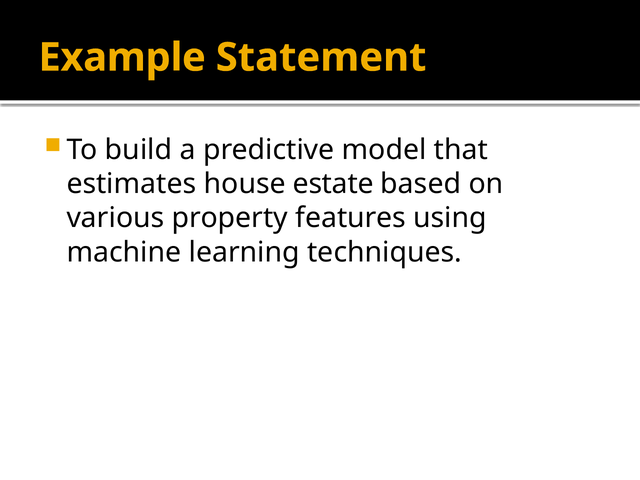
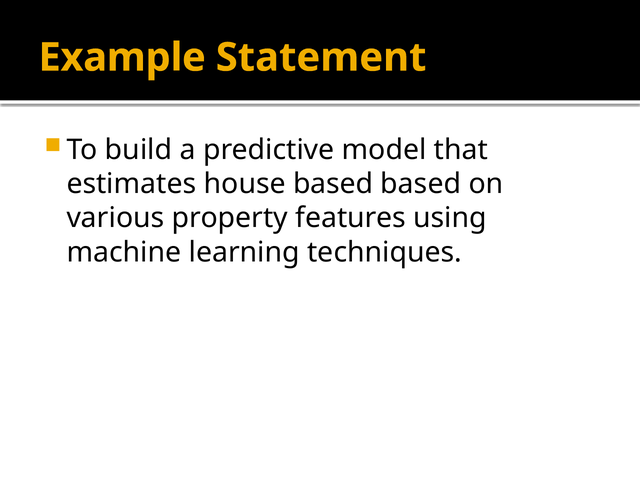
house estate: estate -> based
